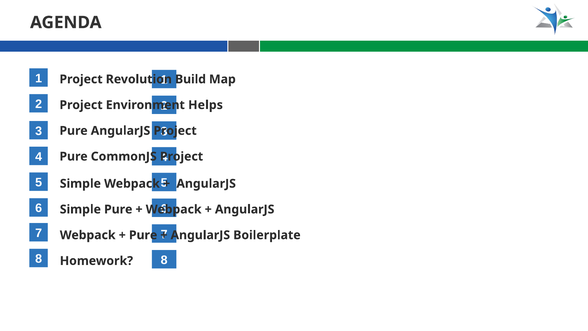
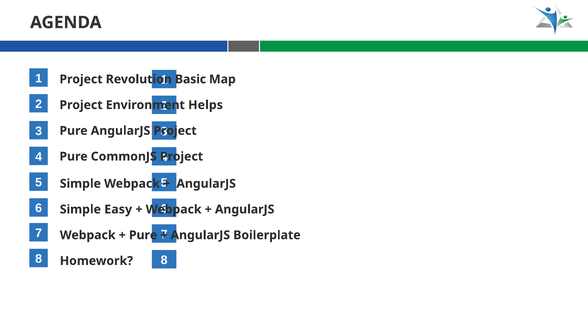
Build: Build -> Basic
Simple Pure: Pure -> Easy
